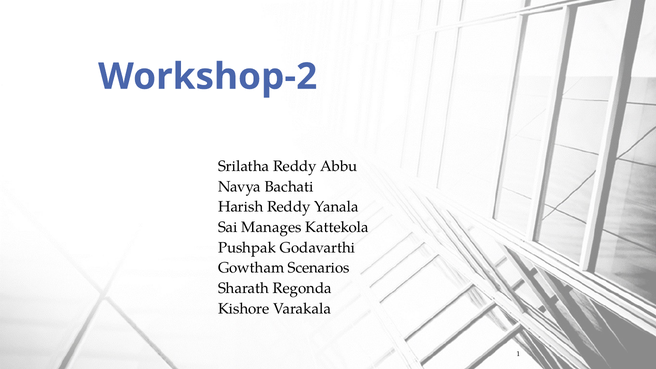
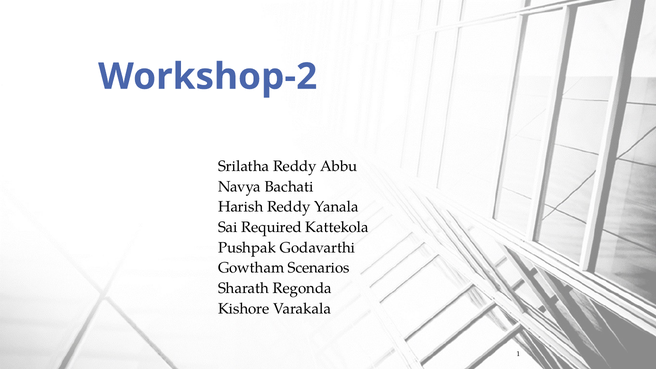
Manages: Manages -> Required
